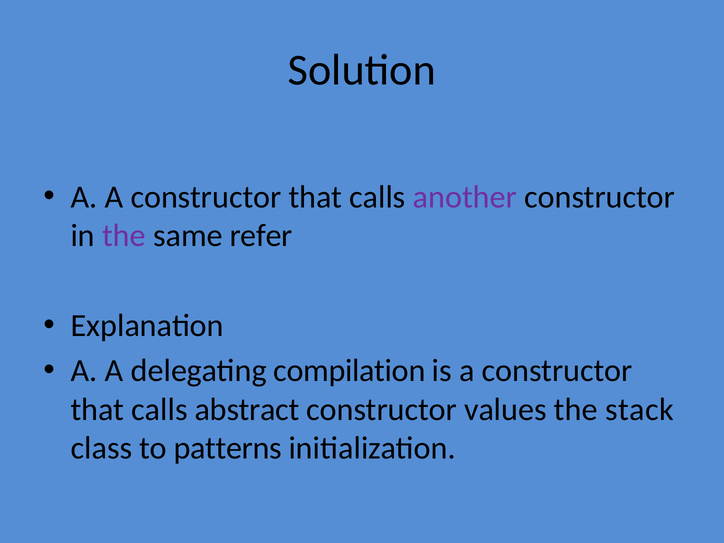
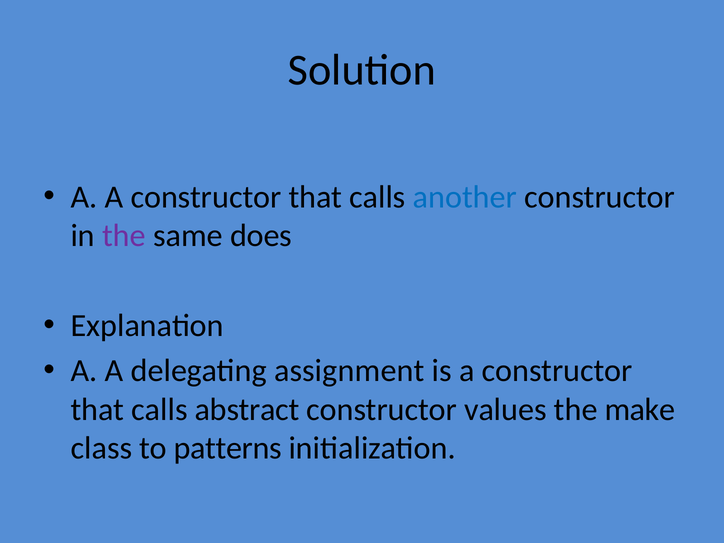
another colour: purple -> blue
refer: refer -> does
compilation: compilation -> assignment
stack: stack -> make
